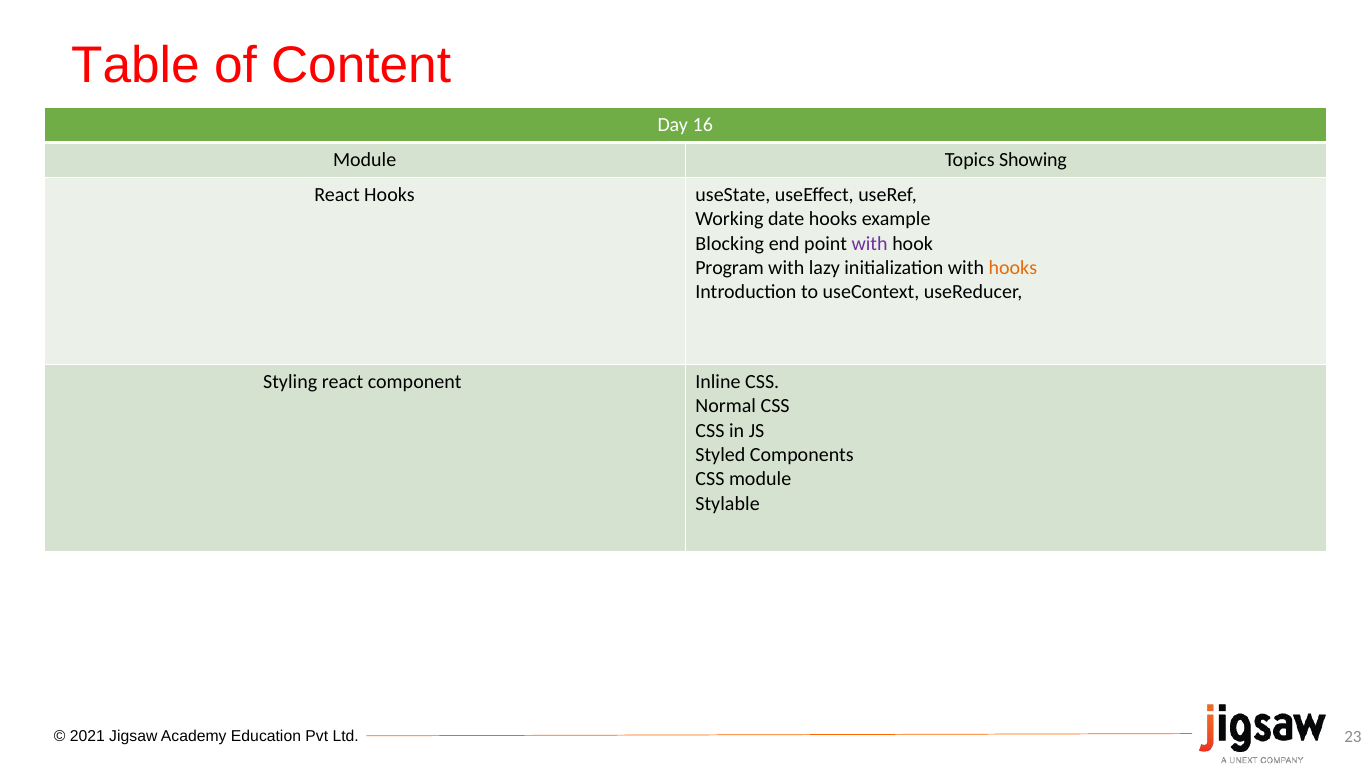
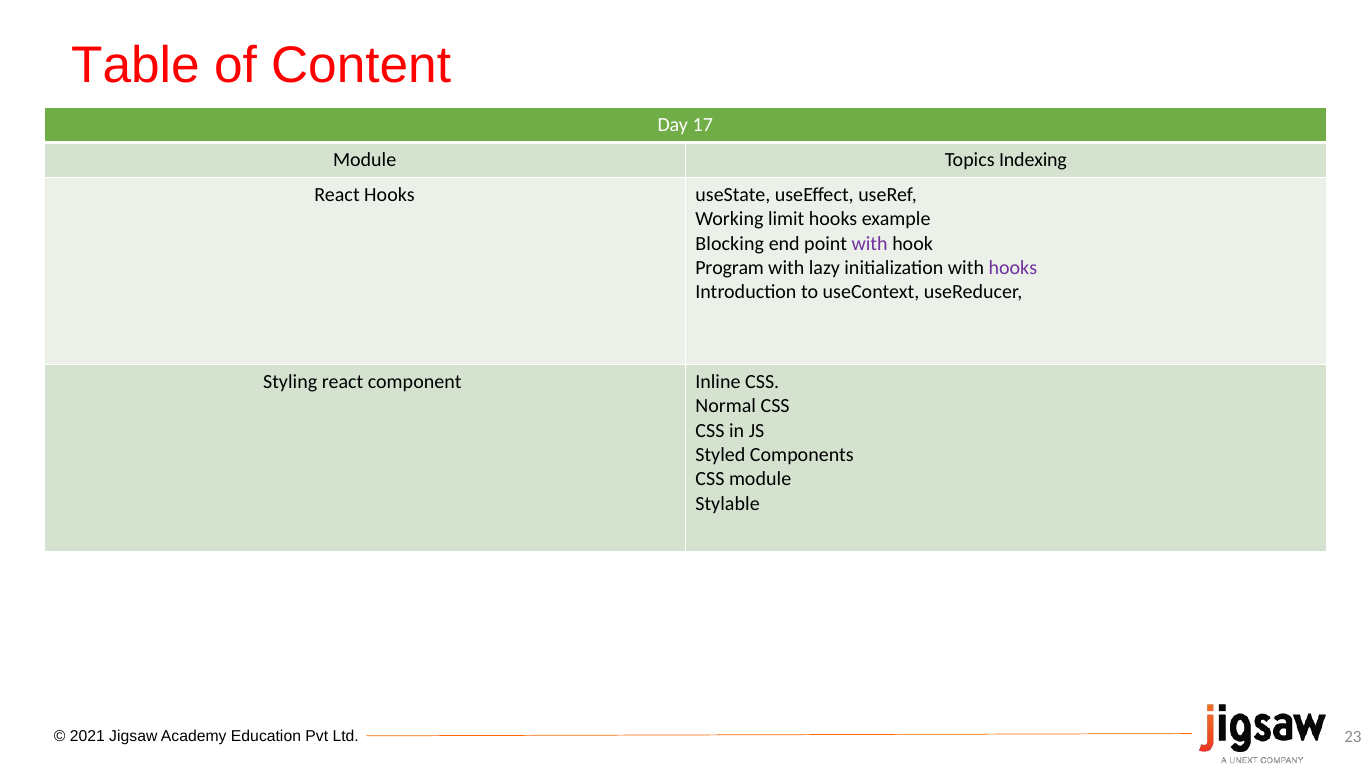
16: 16 -> 17
Showing: Showing -> Indexing
date: date -> limit
hooks at (1013, 268) colour: orange -> purple
